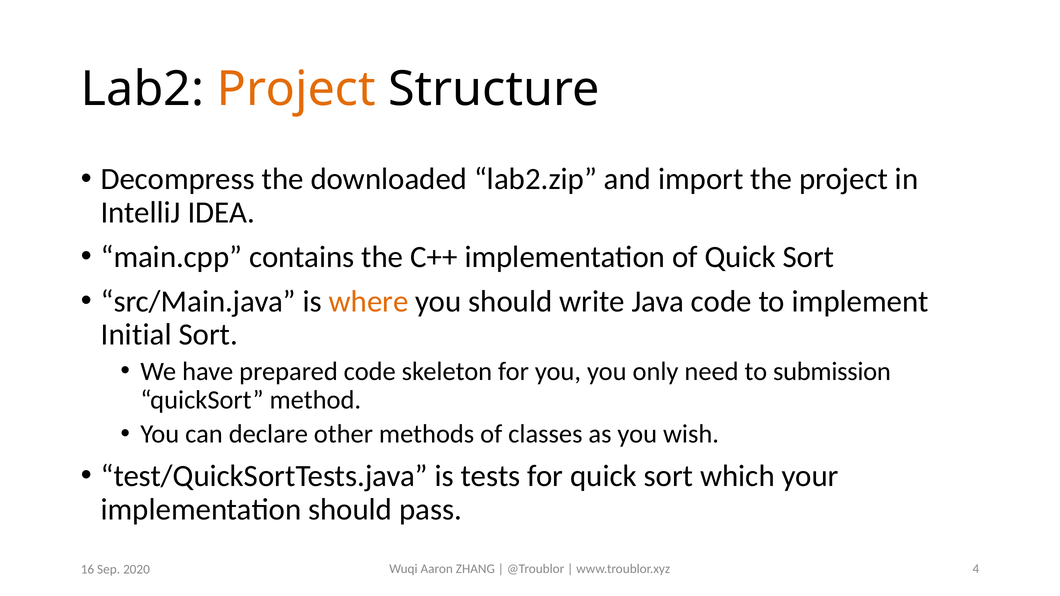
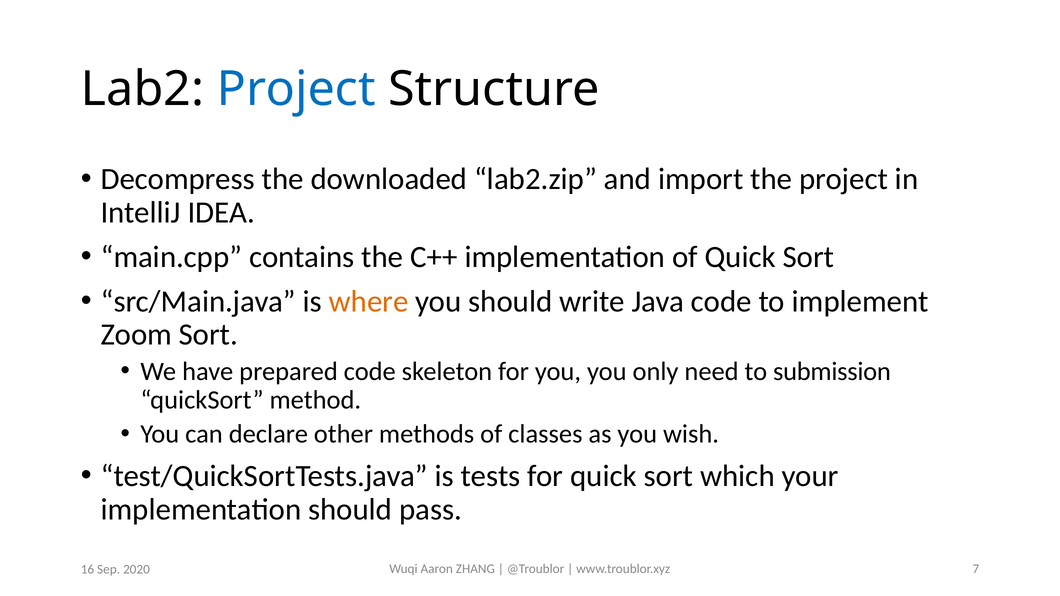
Project at (296, 89) colour: orange -> blue
Initial: Initial -> Zoom
4: 4 -> 7
